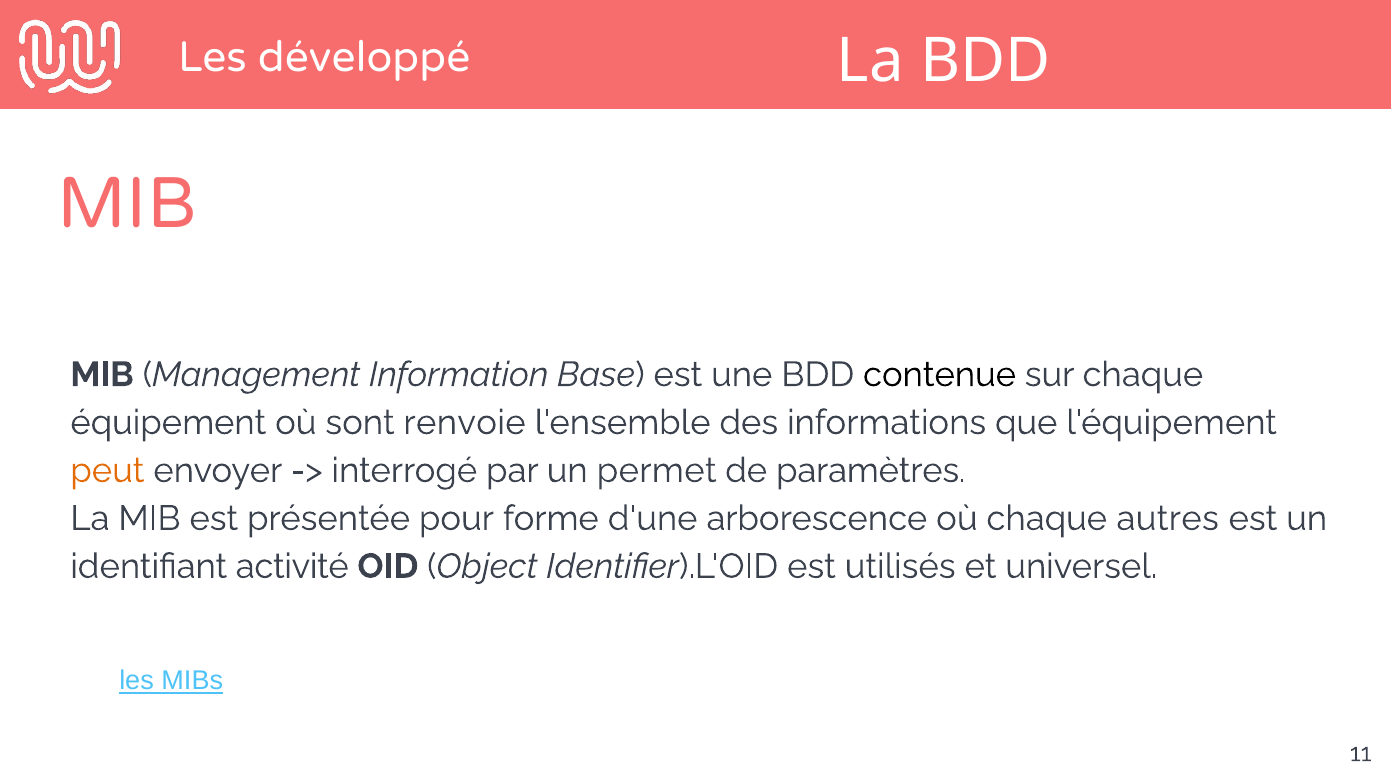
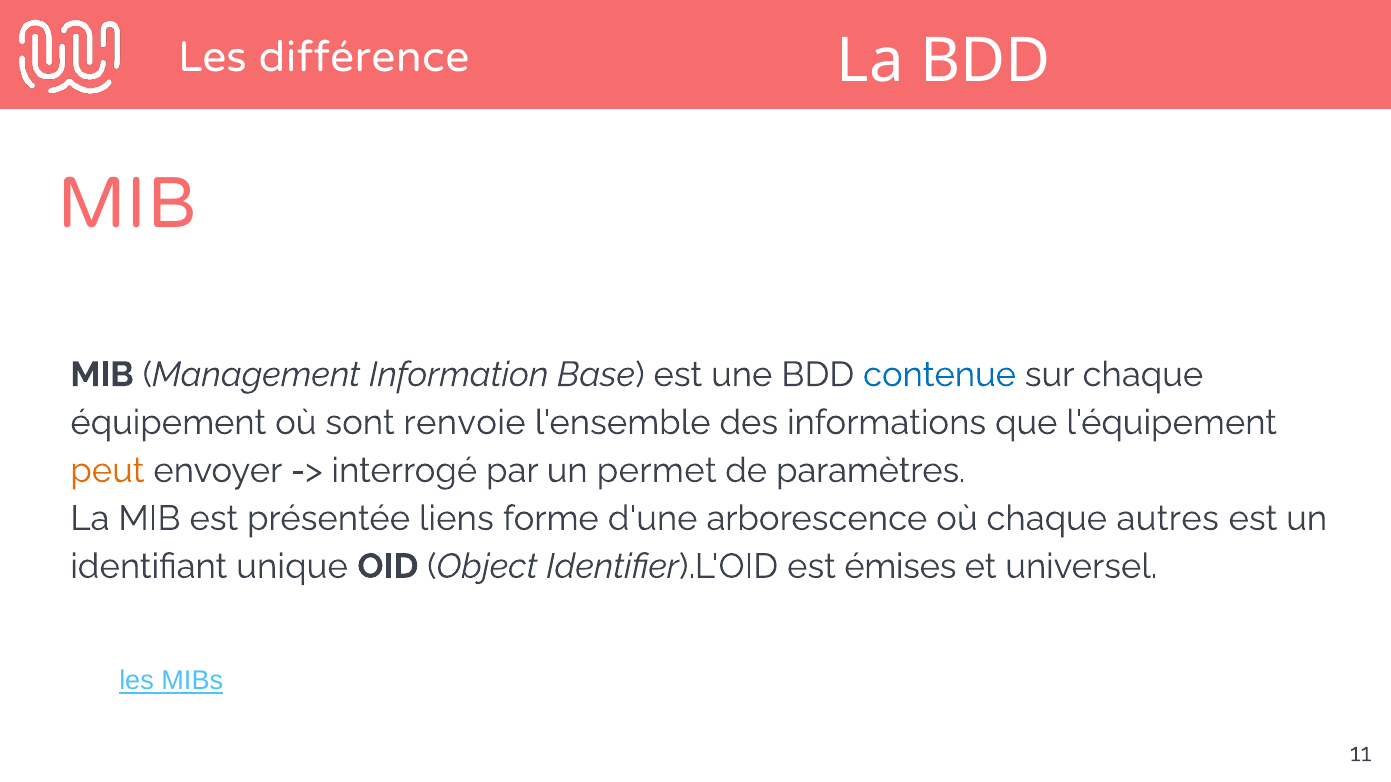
développé: développé -> différence
contenue colour: black -> blue
pour: pour -> liens
activité: activité -> unique
utilisés: utilisés -> émises
